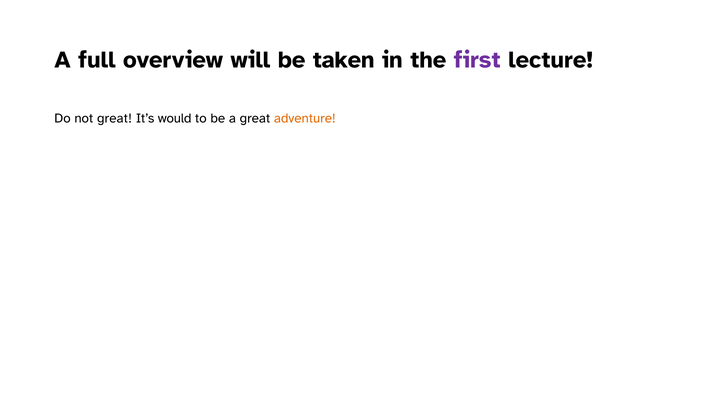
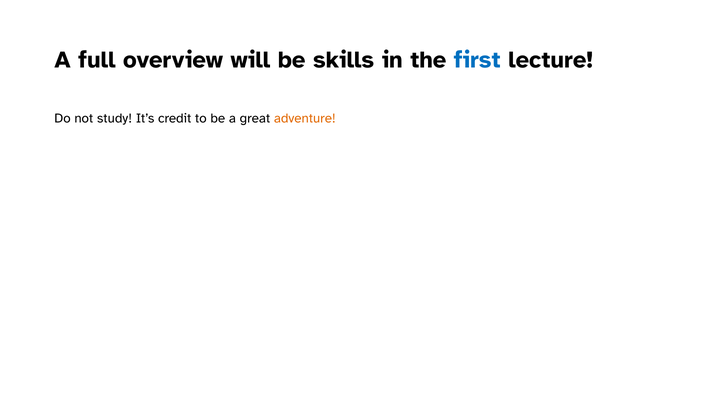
taken: taken -> skills
first colour: purple -> blue
not great: great -> study
would: would -> credit
